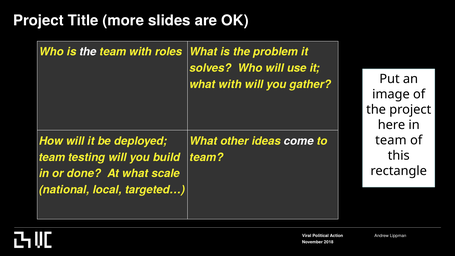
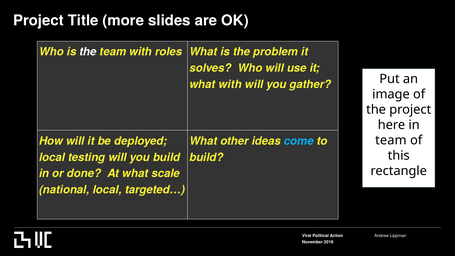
come colour: white -> light blue
team at (52, 157): team -> local
team at (206, 157): team -> build
